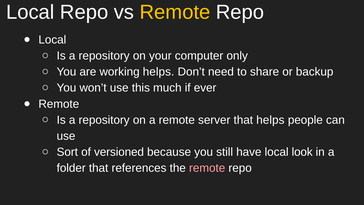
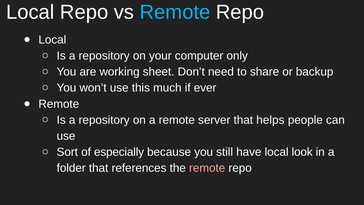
Remote at (175, 12) colour: yellow -> light blue
working helps: helps -> sheet
versioned: versioned -> especially
